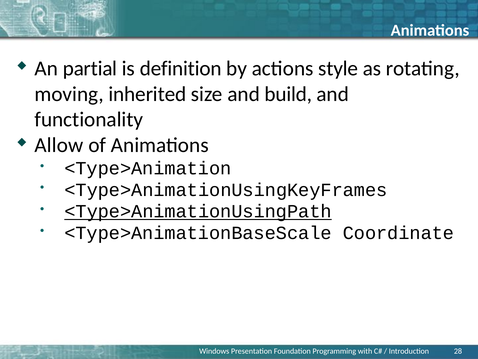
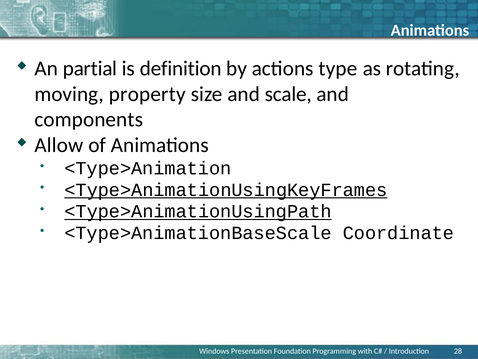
style: style -> type
inherited: inherited -> property
build: build -> scale
functionality: functionality -> components
<Type>AnimationUsingKeyFrames underline: none -> present
